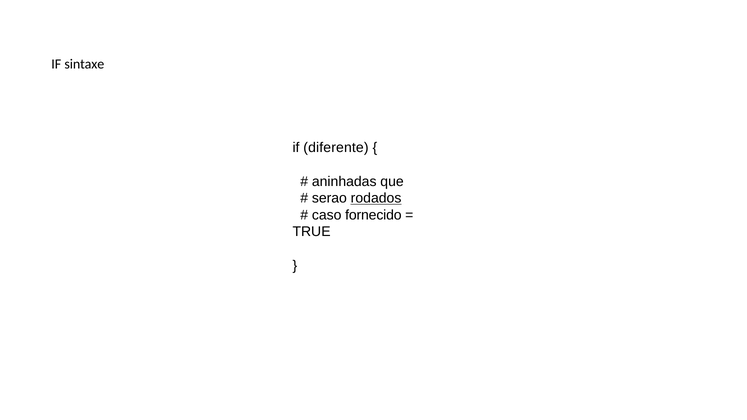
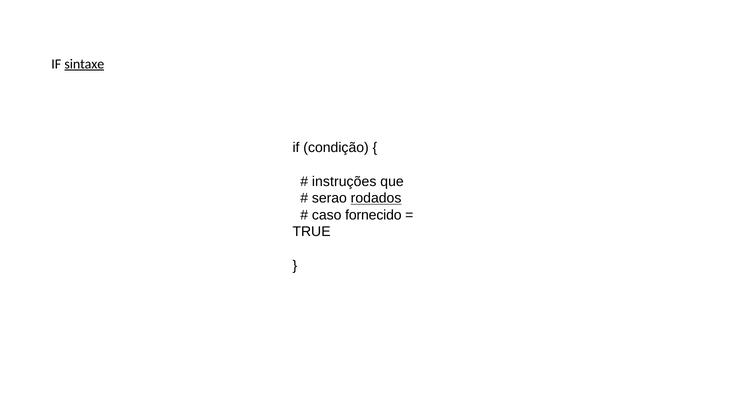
sintaxe underline: none -> present
diferente: diferente -> condição
aninhadas: aninhadas -> instruções
